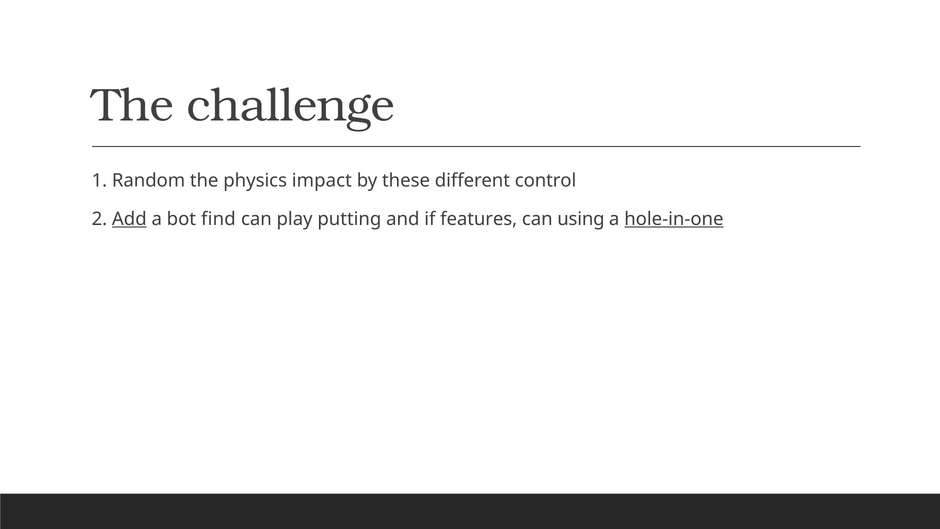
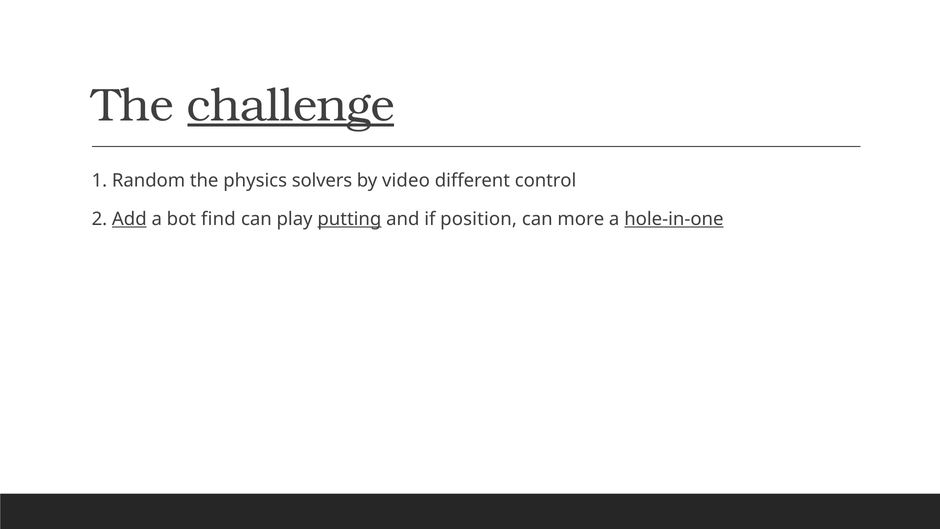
challenge underline: none -> present
impact: impact -> solvers
these: these -> video
putting underline: none -> present
features: features -> position
using: using -> more
